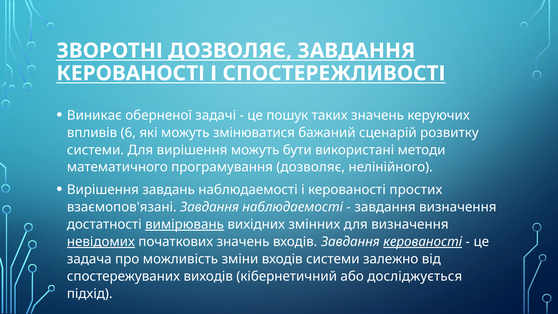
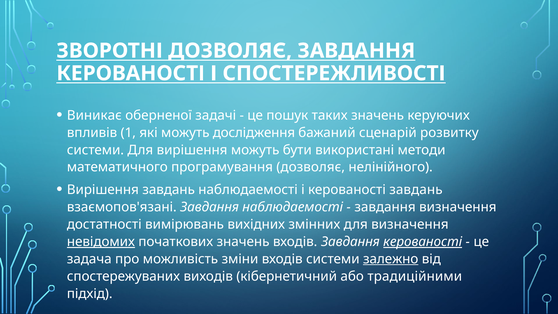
6: 6 -> 1
змінюватися: змінюватися -> дослідження
керованості простих: простих -> завдань
вимірювань underline: present -> none
залежно underline: none -> present
досліджується: досліджується -> традиційними
